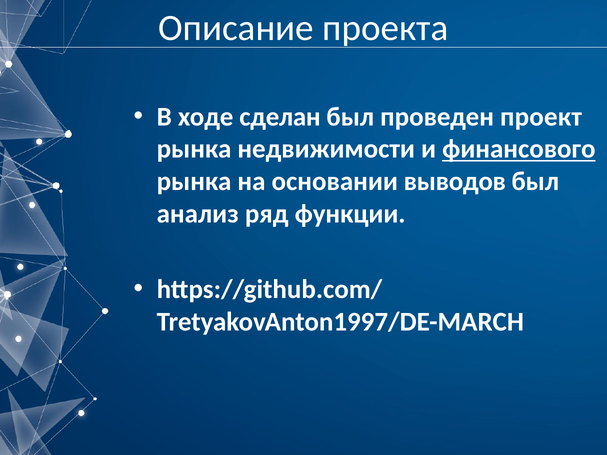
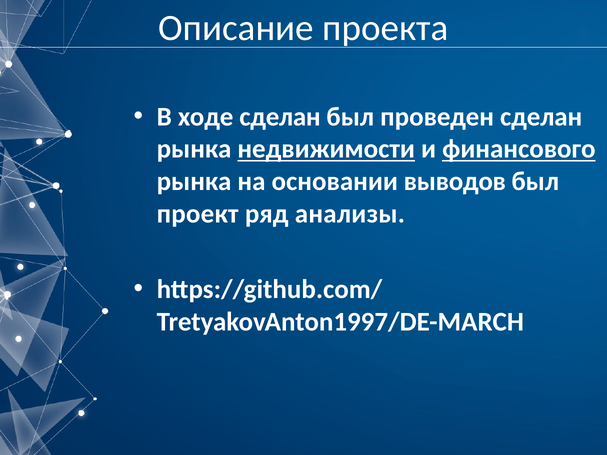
проведен проект: проект -> сделан
недвижимости underline: none -> present
анализ: анализ -> проект
функции: функции -> анализы
